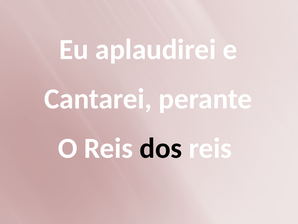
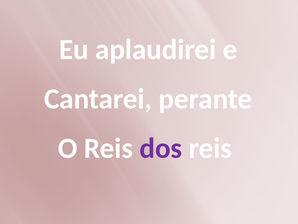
dos colour: black -> purple
